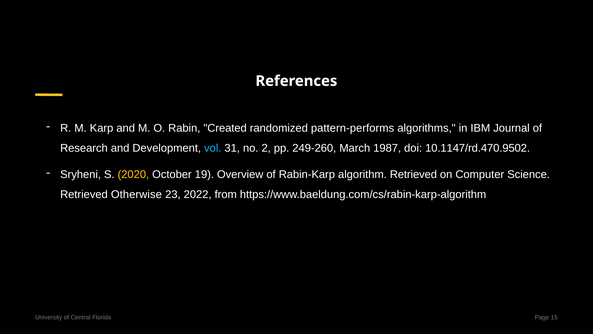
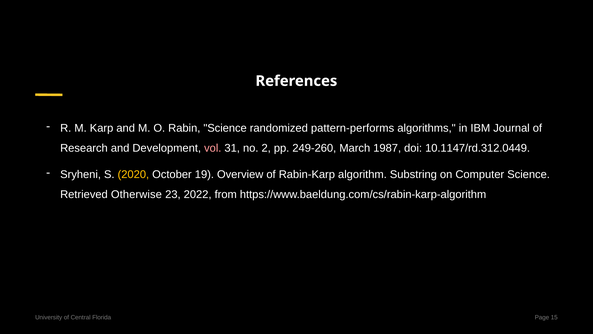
Rabin Created: Created -> Science
vol colour: light blue -> pink
10.1147/rd.470.9502: 10.1147/rd.470.9502 -> 10.1147/rd.312.0449
algorithm Retrieved: Retrieved -> Substring
